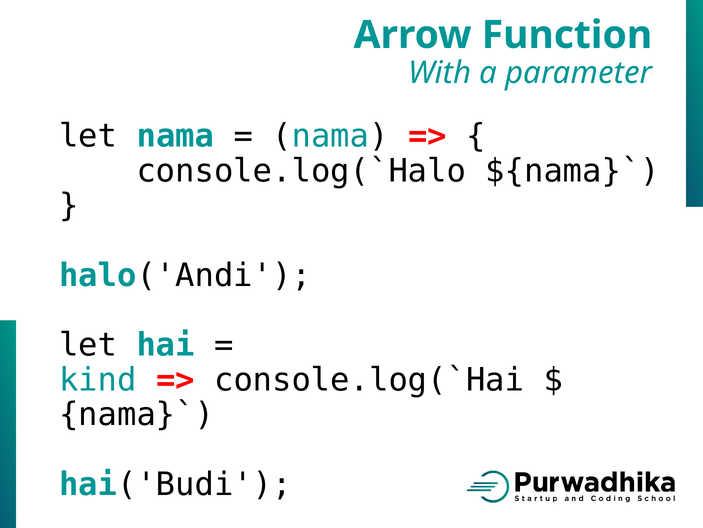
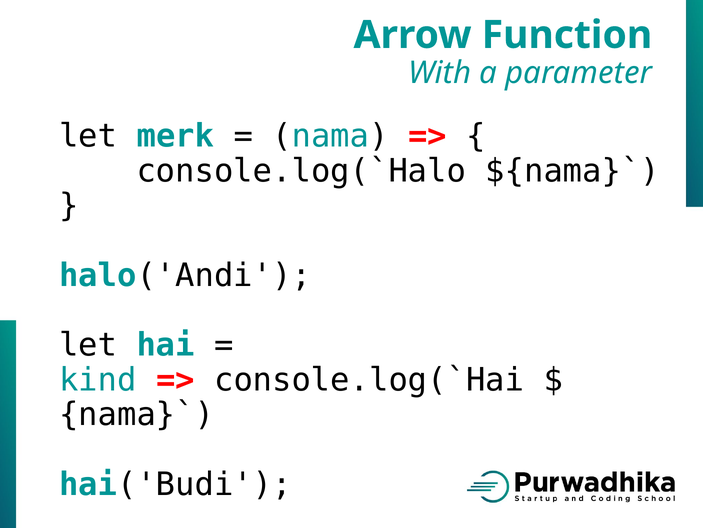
let nama: nama -> merk
